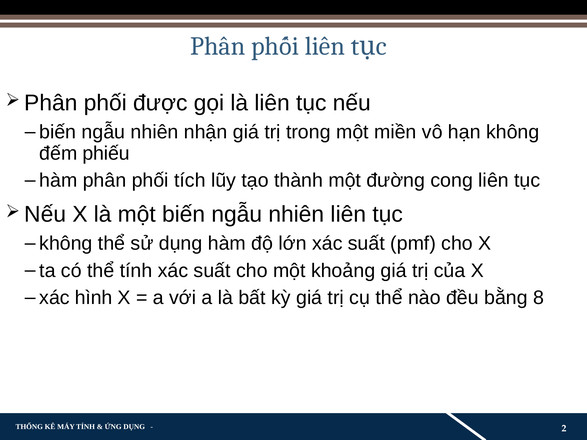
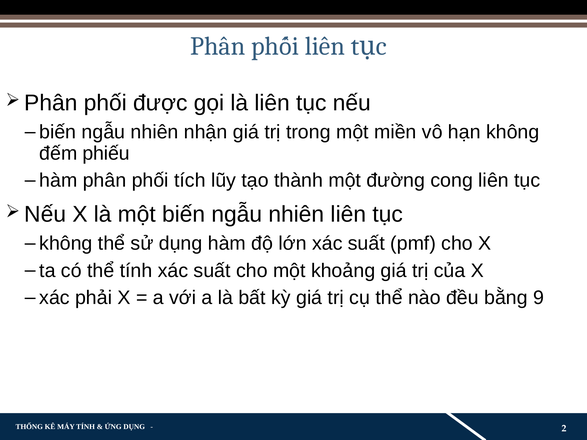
hình: hình -> phải
8: 8 -> 9
